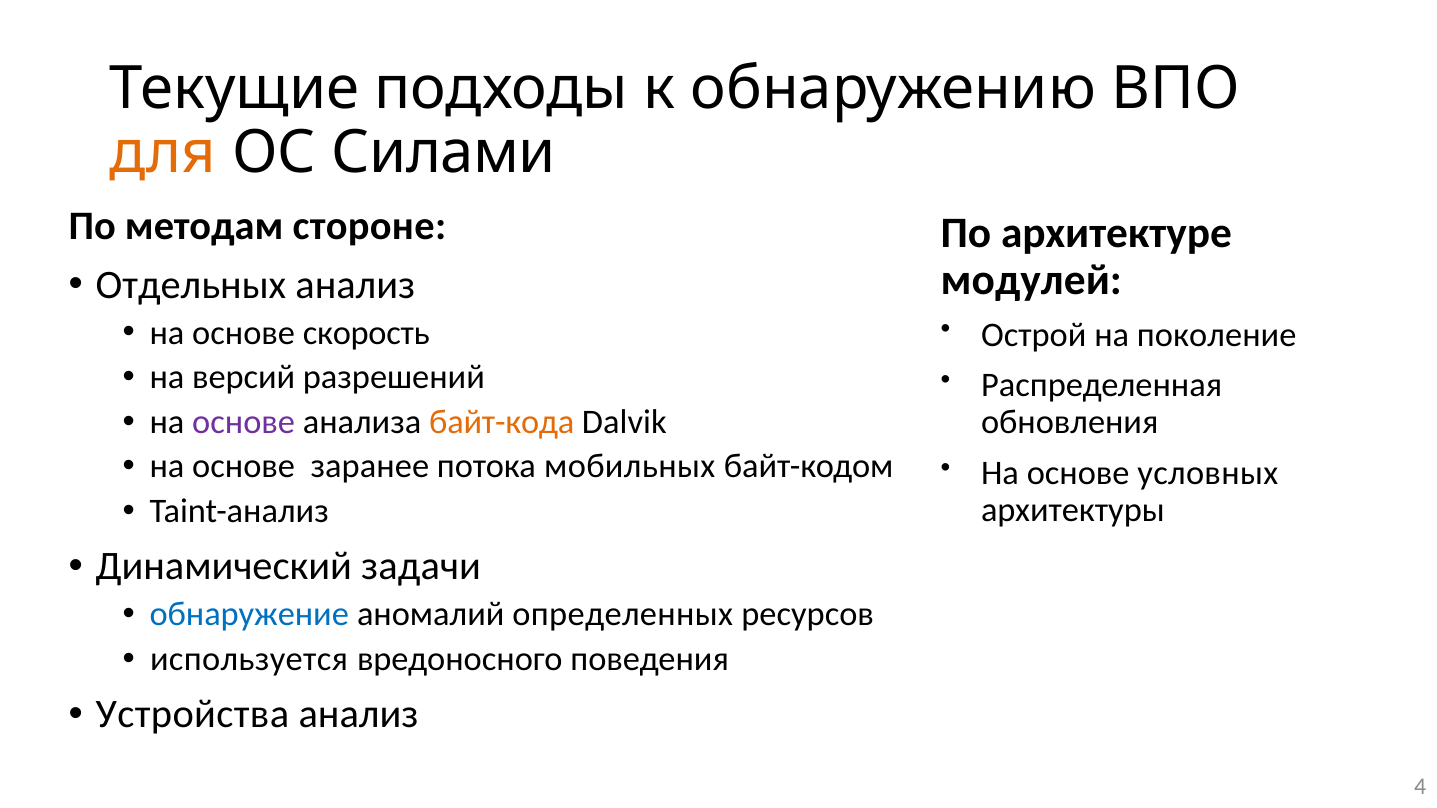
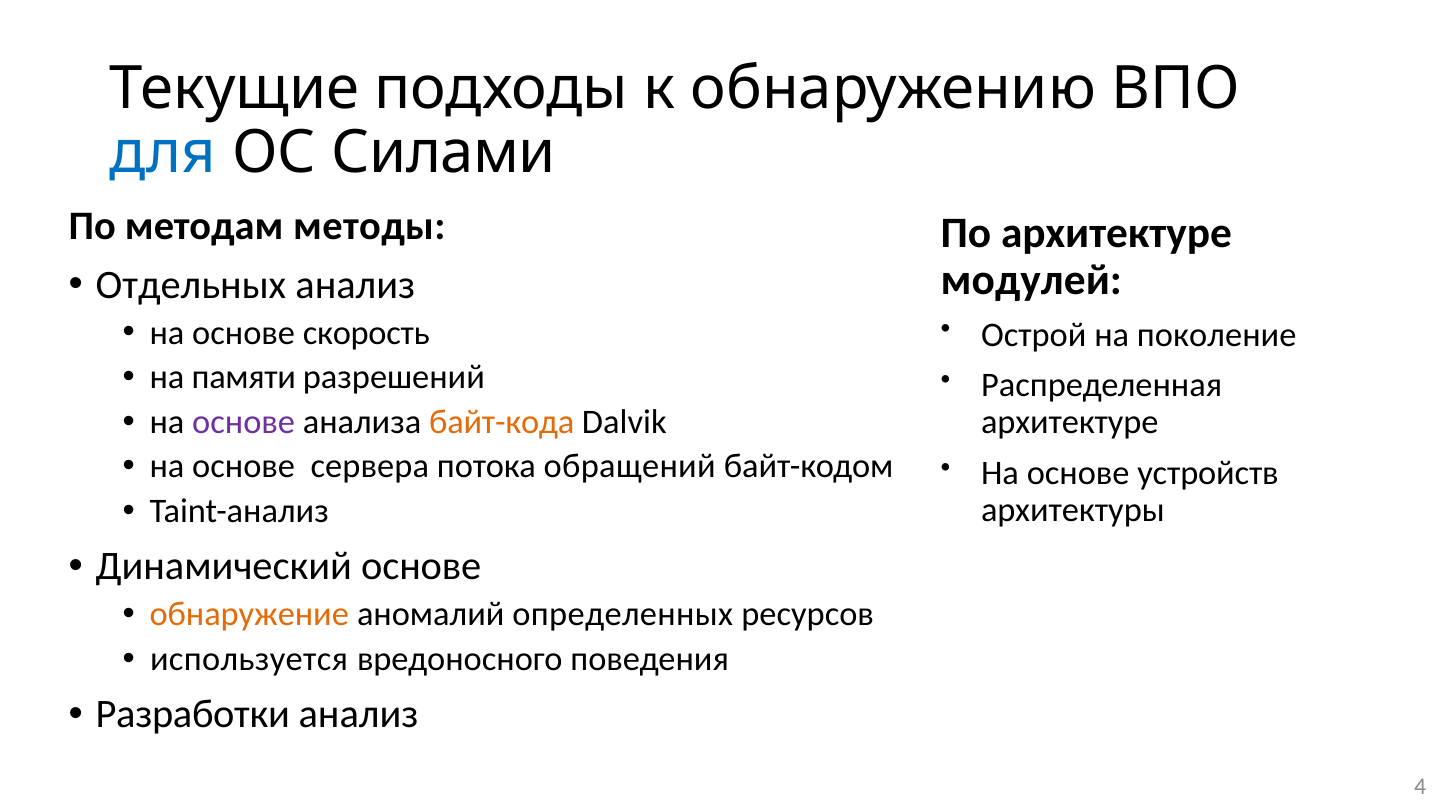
для colour: orange -> blue
стороне: стороне -> методы
версий: версий -> памяти
обновления at (1070, 423): обновления -> архитектуре
заранее: заранее -> сервера
мобильных: мобильных -> обращений
условных: условных -> устройств
Динамический задачи: задачи -> основе
обнаружение colour: blue -> orange
Устройства: Устройства -> Разработки
